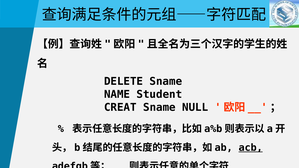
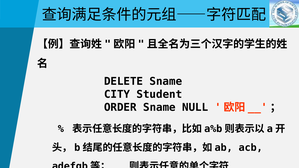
NAME: NAME -> CITY
CREAT: CREAT -> ORDER
acb underline: present -> none
